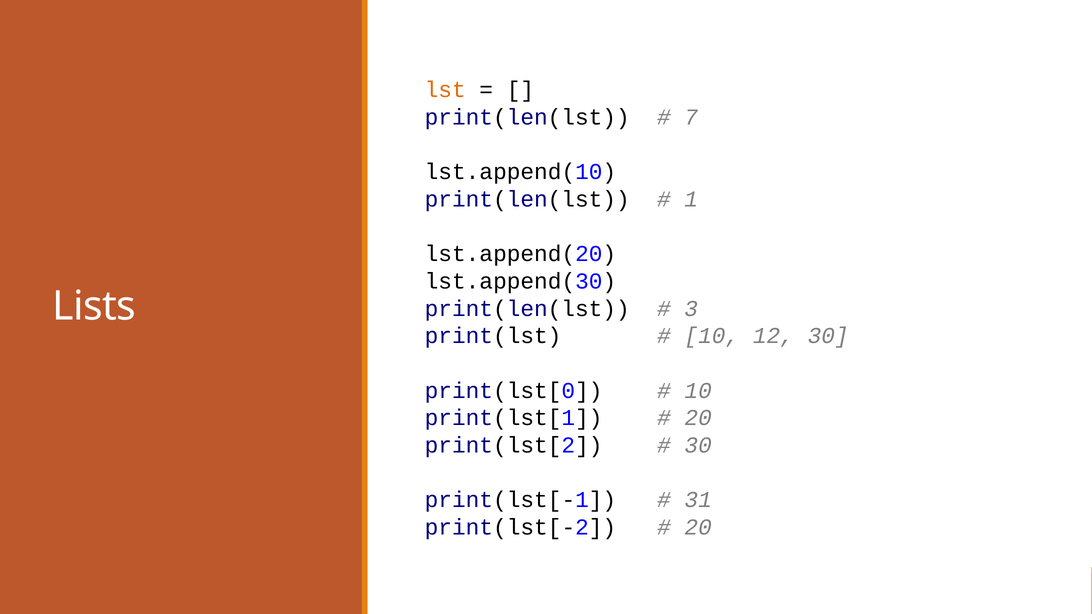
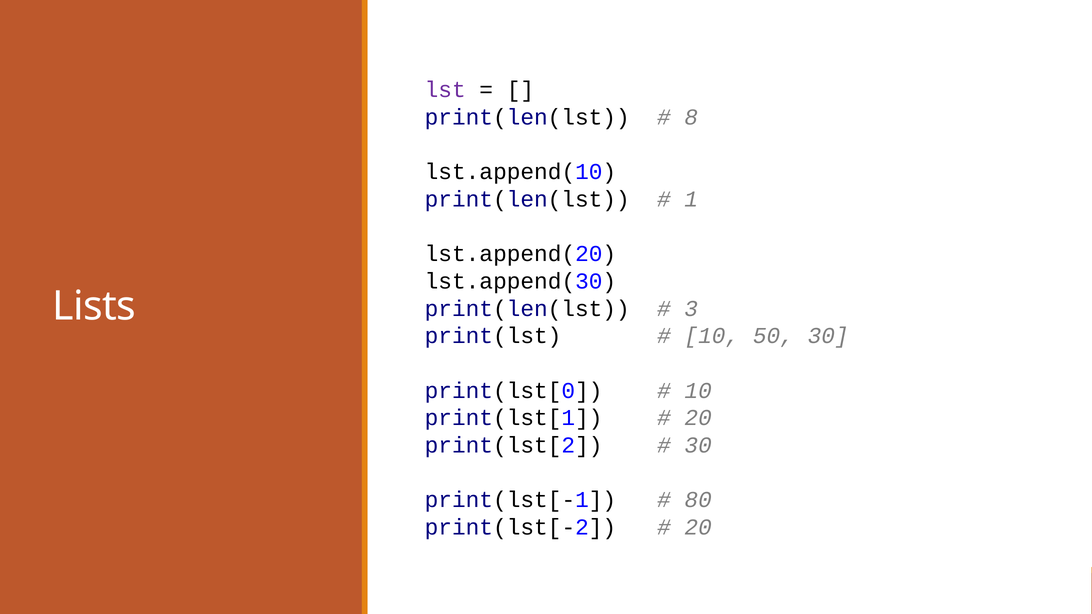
lst colour: orange -> purple
7: 7 -> 8
12: 12 -> 50
31: 31 -> 80
